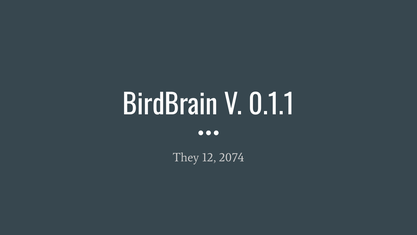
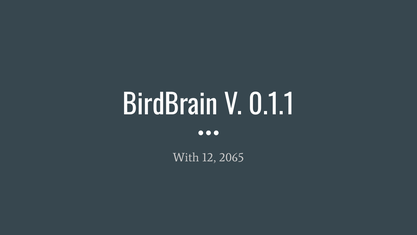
They: They -> With
2074: 2074 -> 2065
